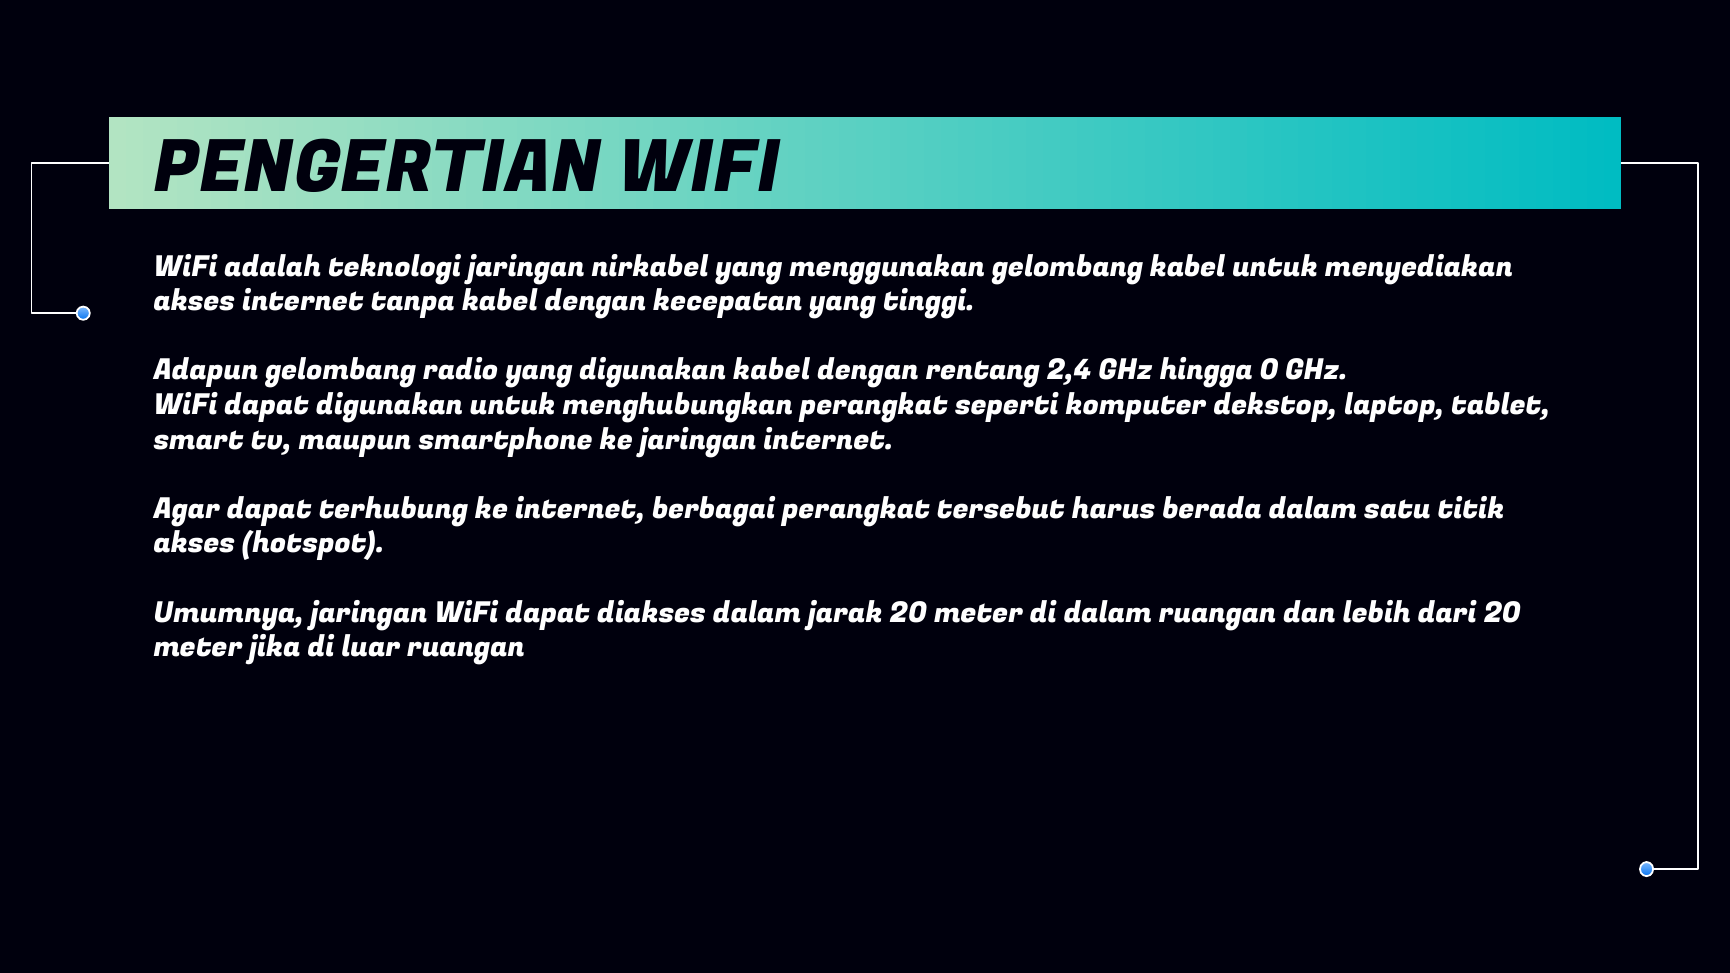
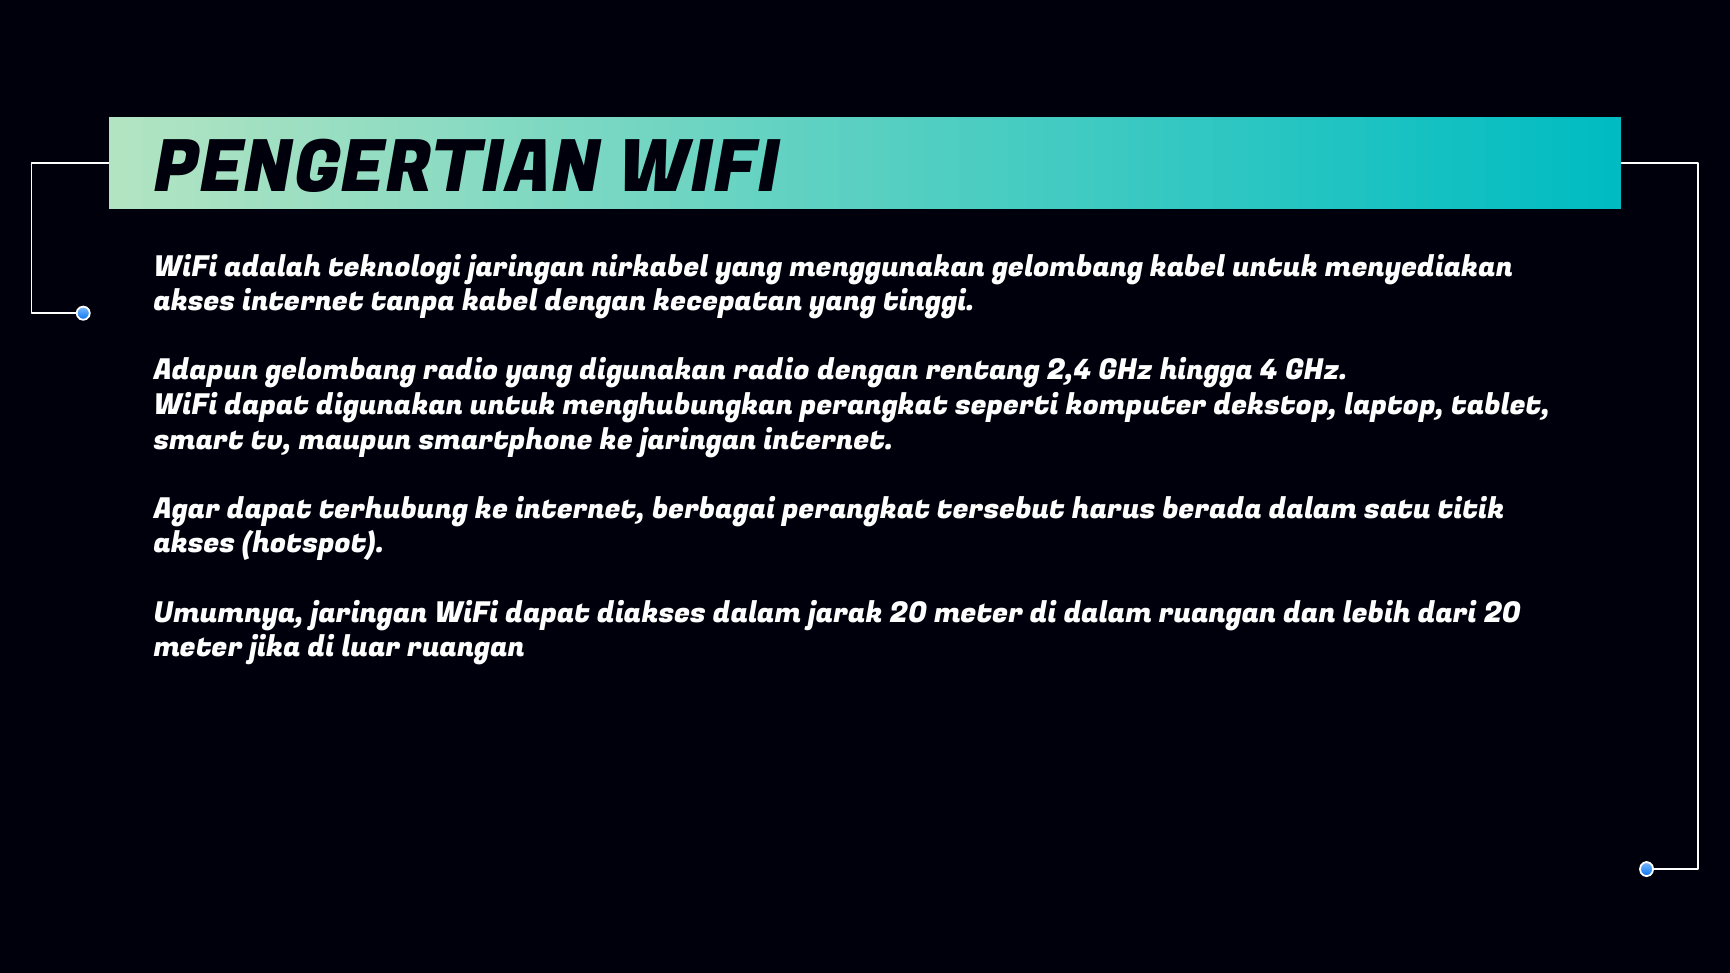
digunakan kabel: kabel -> radio
0: 0 -> 4
